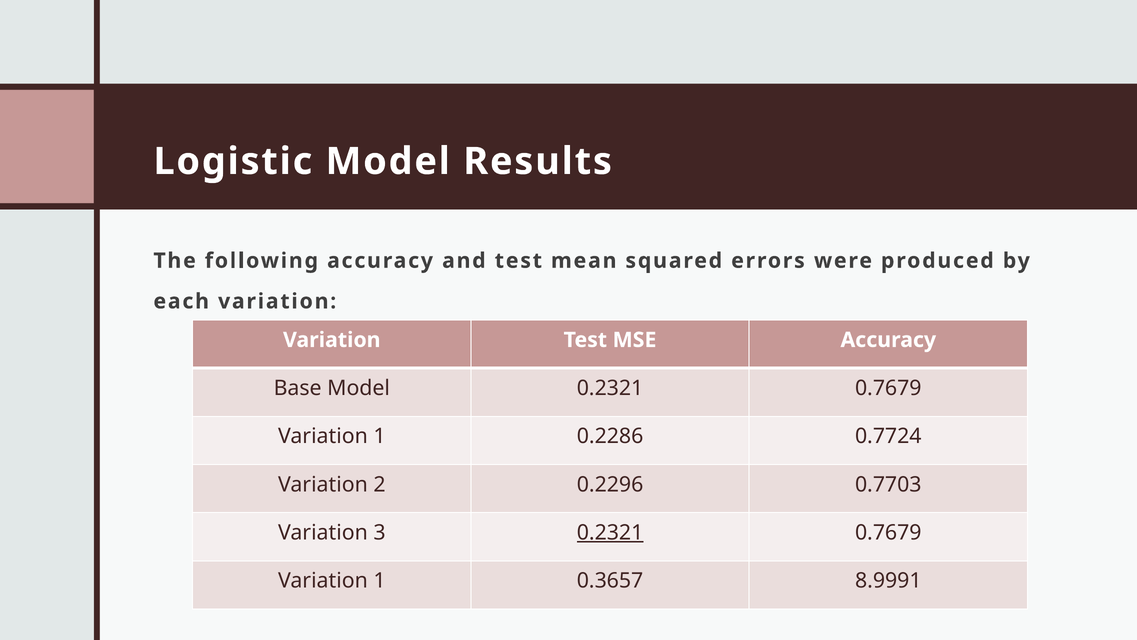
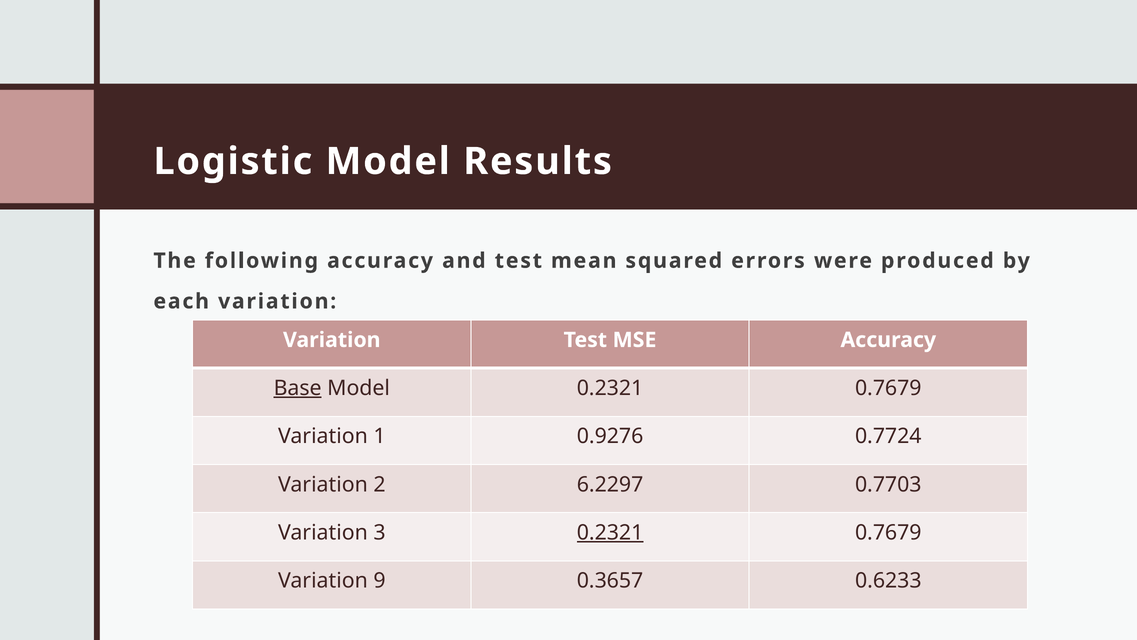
Base underline: none -> present
0.2286: 0.2286 -> 0.9276
0.2296: 0.2296 -> 6.2297
1 at (379, 580): 1 -> 9
8.9991: 8.9991 -> 0.6233
